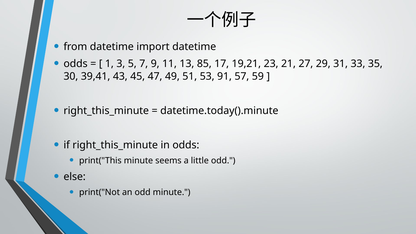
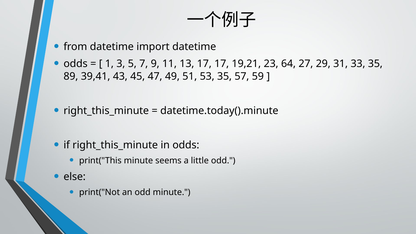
13 85: 85 -> 17
21: 21 -> 64
30: 30 -> 89
53 91: 91 -> 35
